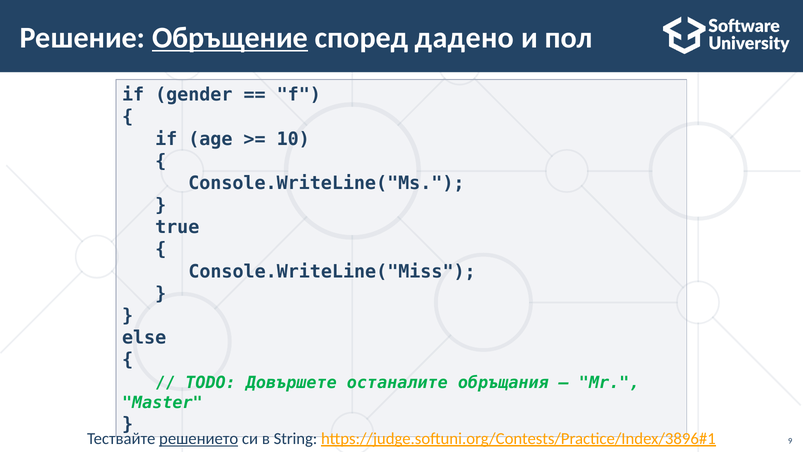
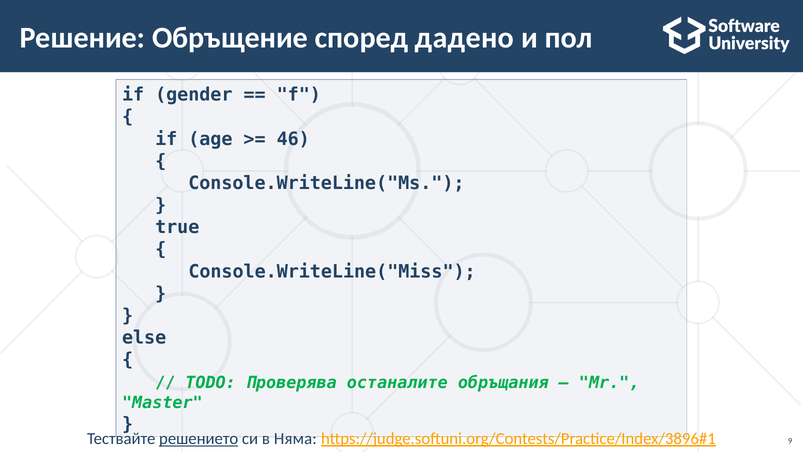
Обръщение underline: present -> none
10: 10 -> 46
Довършете: Довършете -> Проверява
String: String -> Няма
